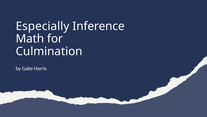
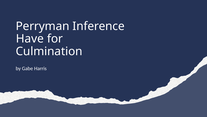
Especially: Especially -> Perryman
Math: Math -> Have
